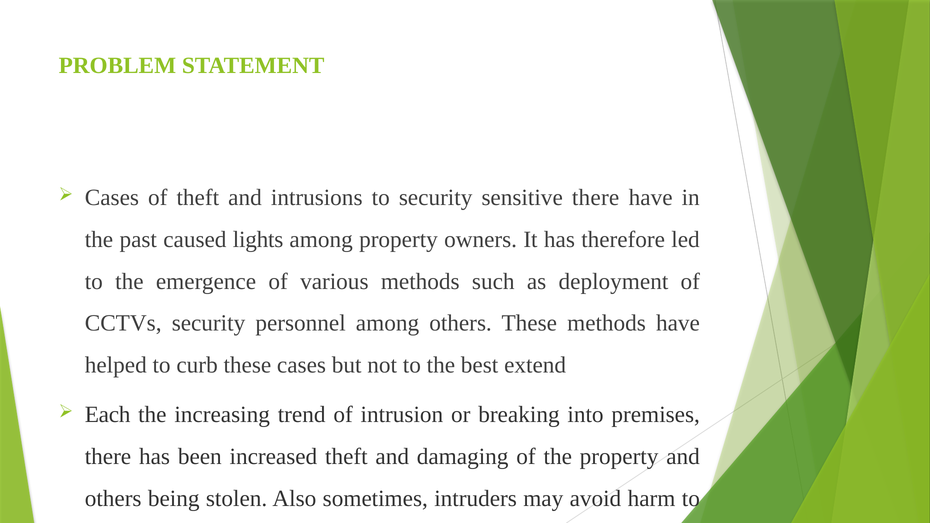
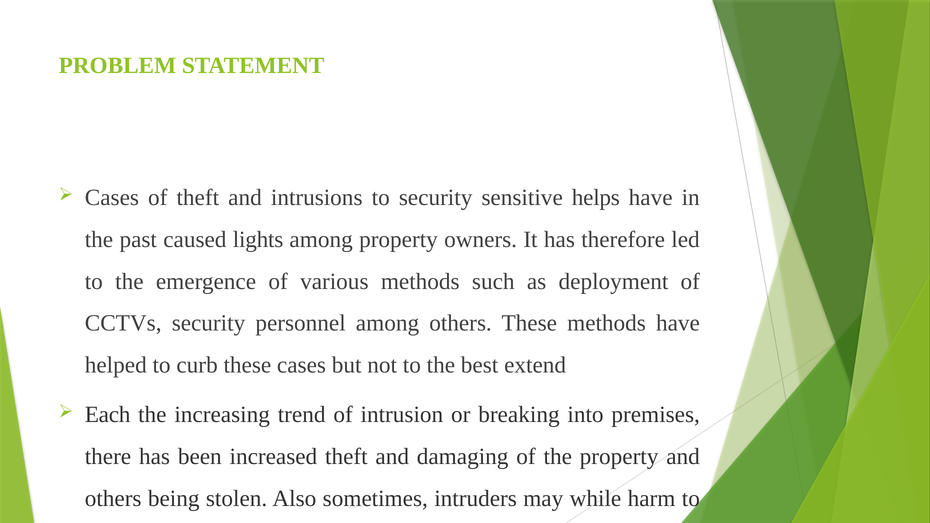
sensitive there: there -> helps
avoid: avoid -> while
